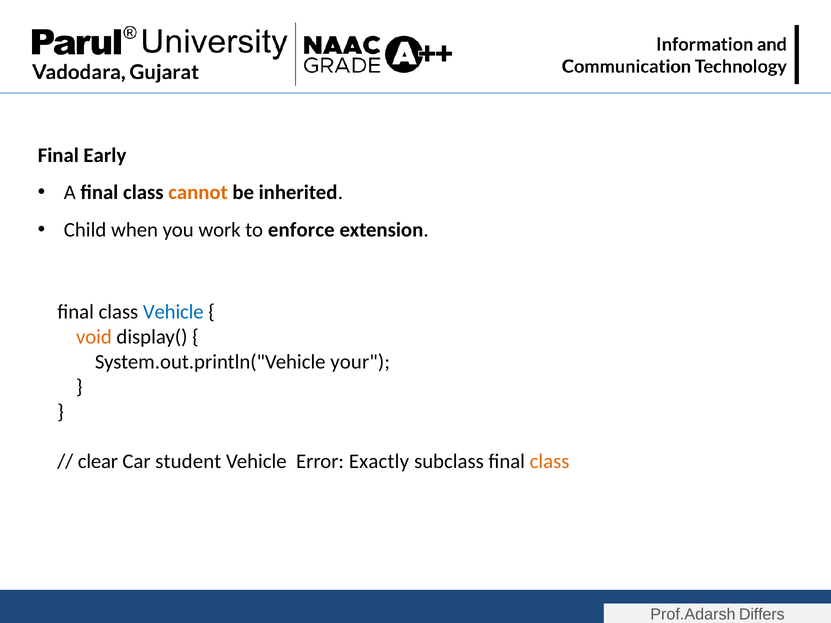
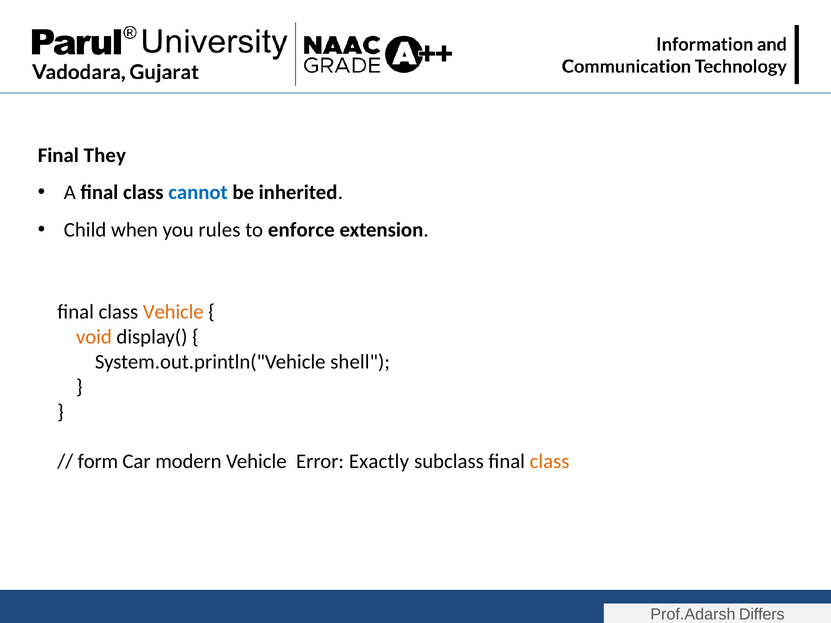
Early: Early -> They
cannot colour: orange -> blue
work: work -> rules
Vehicle at (173, 312) colour: blue -> orange
your: your -> shell
clear: clear -> form
student: student -> modern
